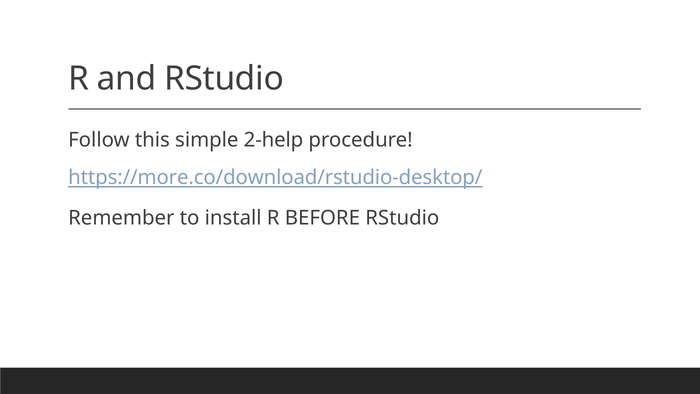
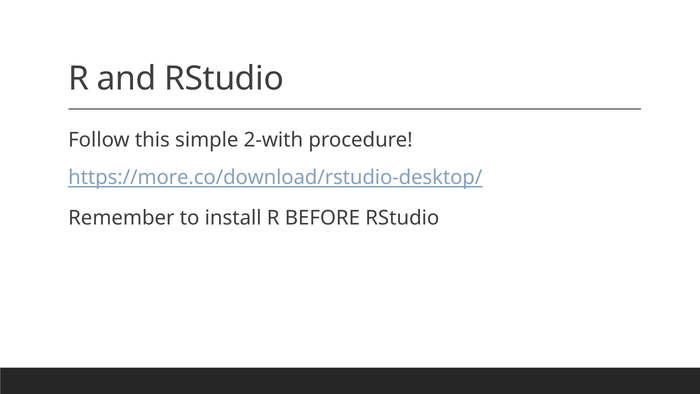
2-help: 2-help -> 2-with
